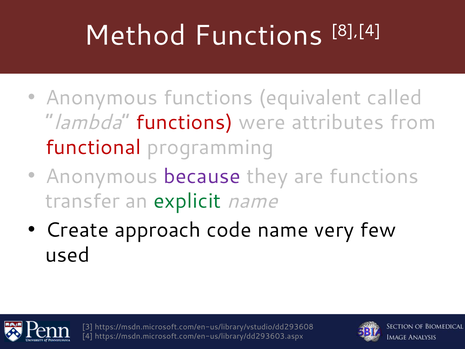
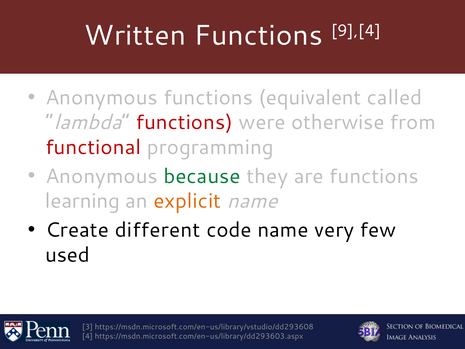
Method: Method -> Written
8],[4: 8],[4 -> 9],[4
attributes: attributes -> otherwise
because colour: purple -> green
transfer: transfer -> learning
explicit colour: green -> orange
approach: approach -> different
